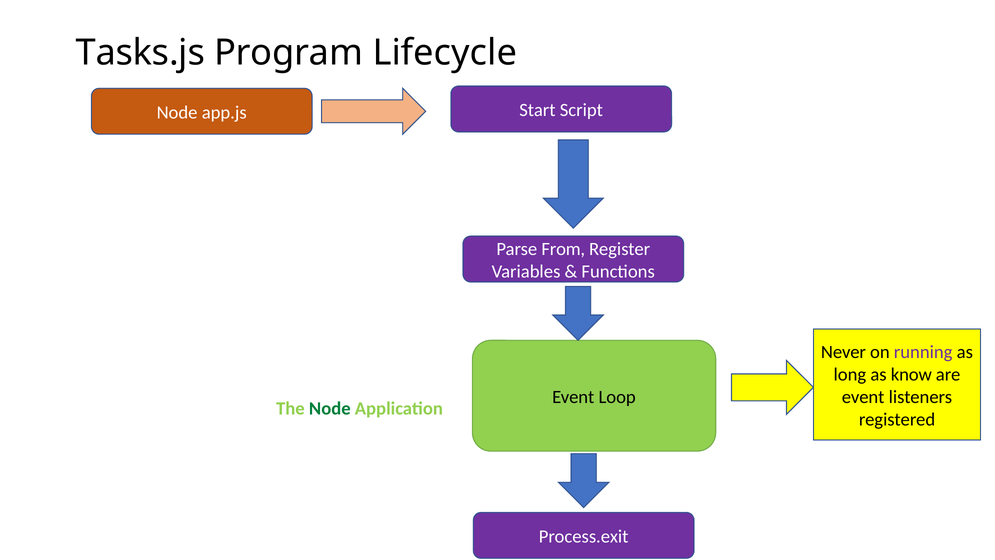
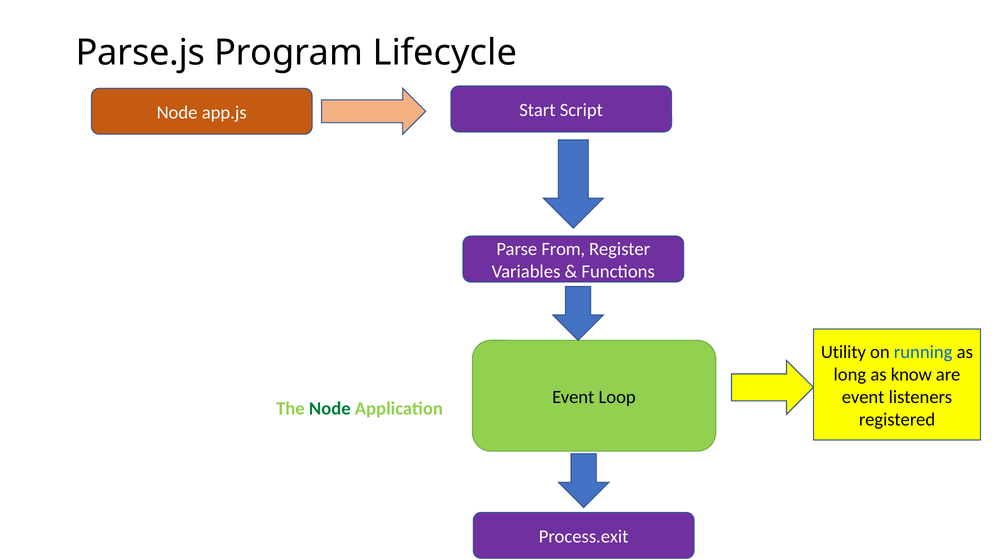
Tasks.js: Tasks.js -> Parse.js
Never: Never -> Utility
running colour: purple -> blue
